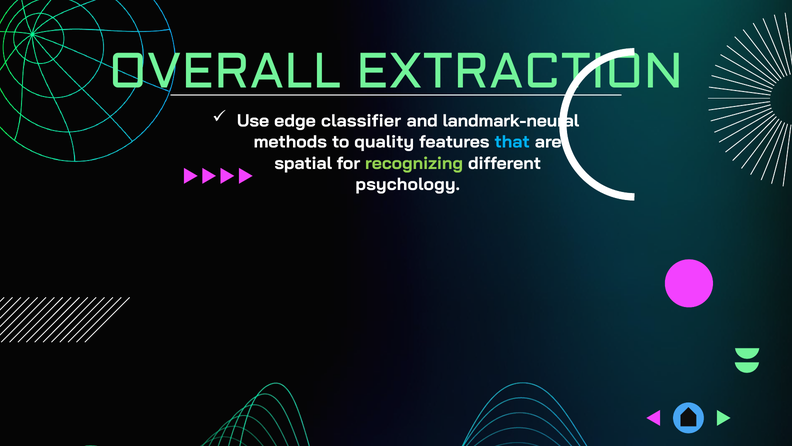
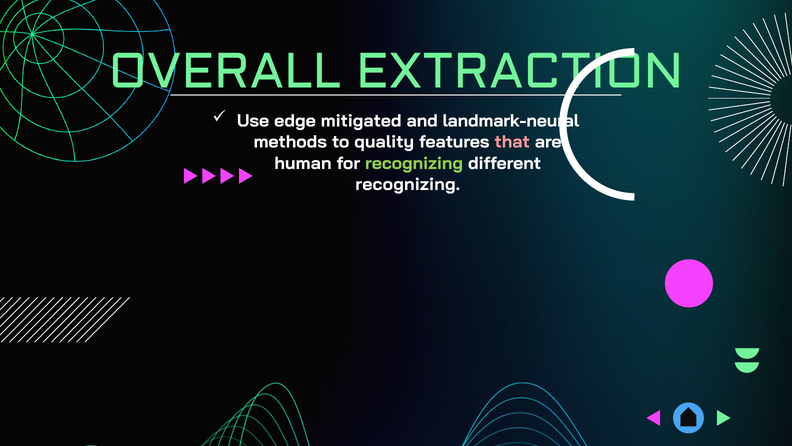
classifier: classifier -> mitigated
that colour: light blue -> pink
spatial: spatial -> human
psychology at (408, 184): psychology -> recognizing
